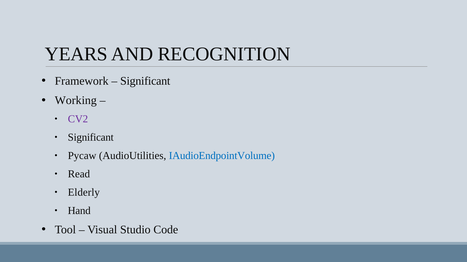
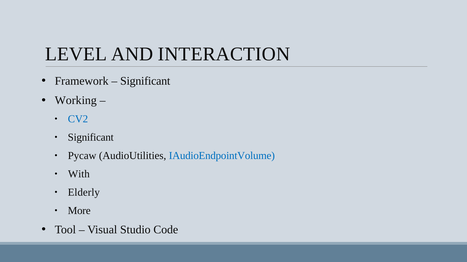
YEARS: YEARS -> LEVEL
RECOGNITION: RECOGNITION -> INTERACTION
CV2 colour: purple -> blue
Read: Read -> With
Hand: Hand -> More
